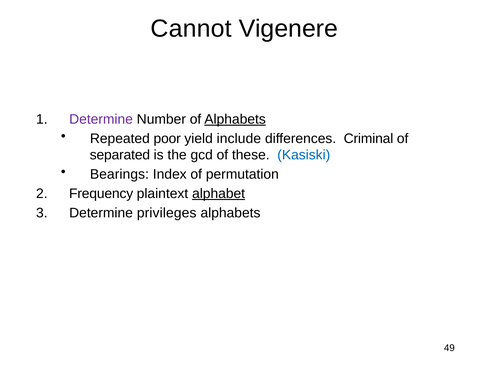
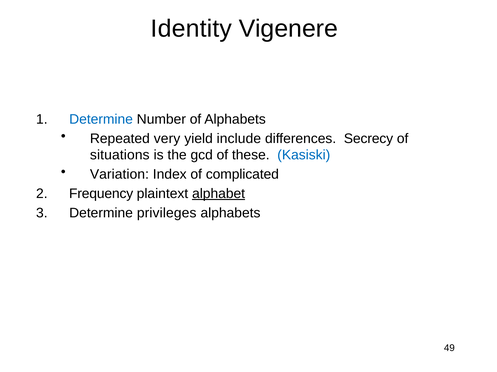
Cannot: Cannot -> Identity
Determine at (101, 119) colour: purple -> blue
Alphabets at (235, 119) underline: present -> none
poor: poor -> very
Criminal: Criminal -> Secrecy
separated: separated -> situations
Bearings: Bearings -> Variation
permutation: permutation -> complicated
